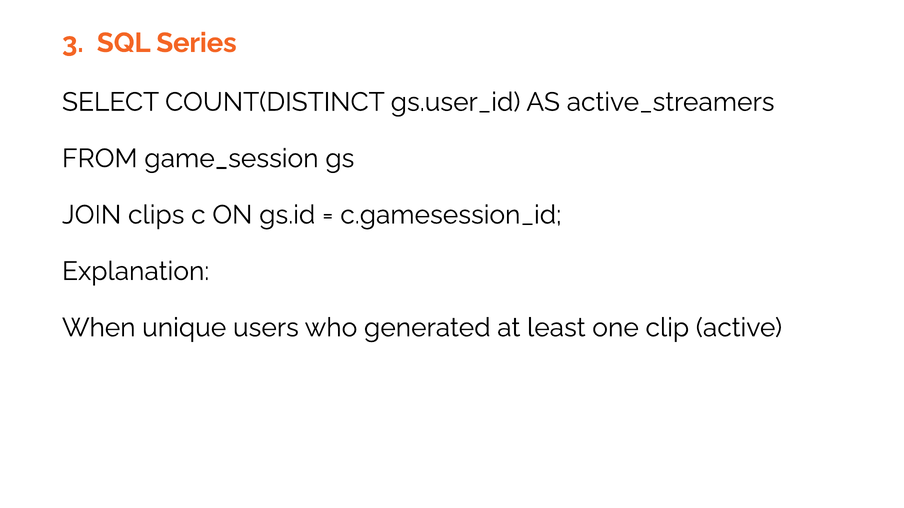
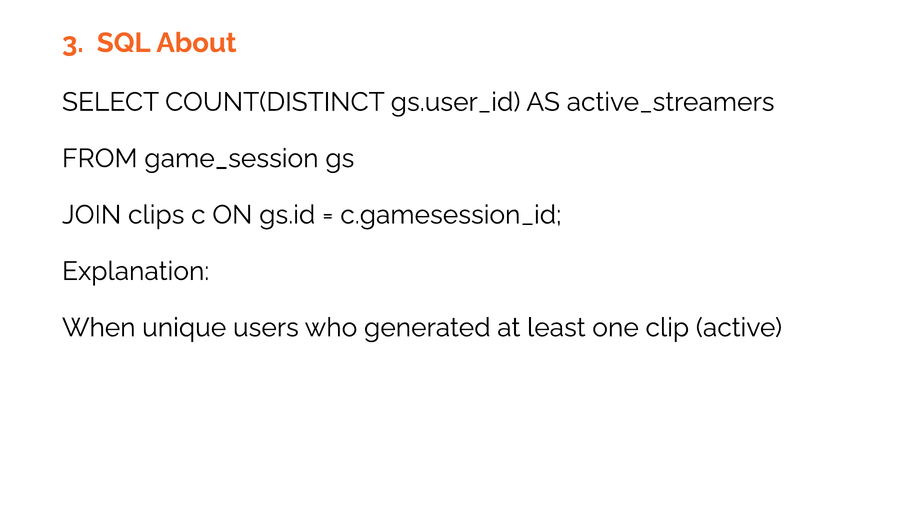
Series: Series -> About
